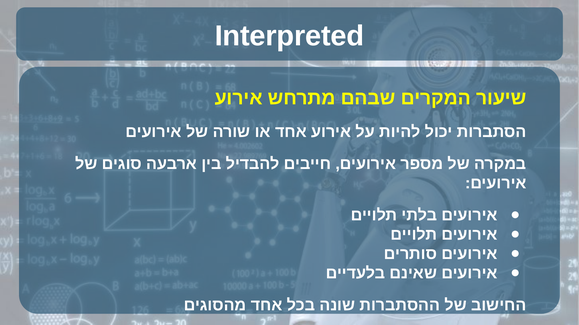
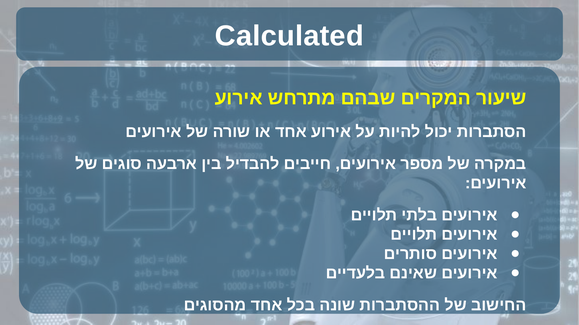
Interpreted: Interpreted -> Calculated
